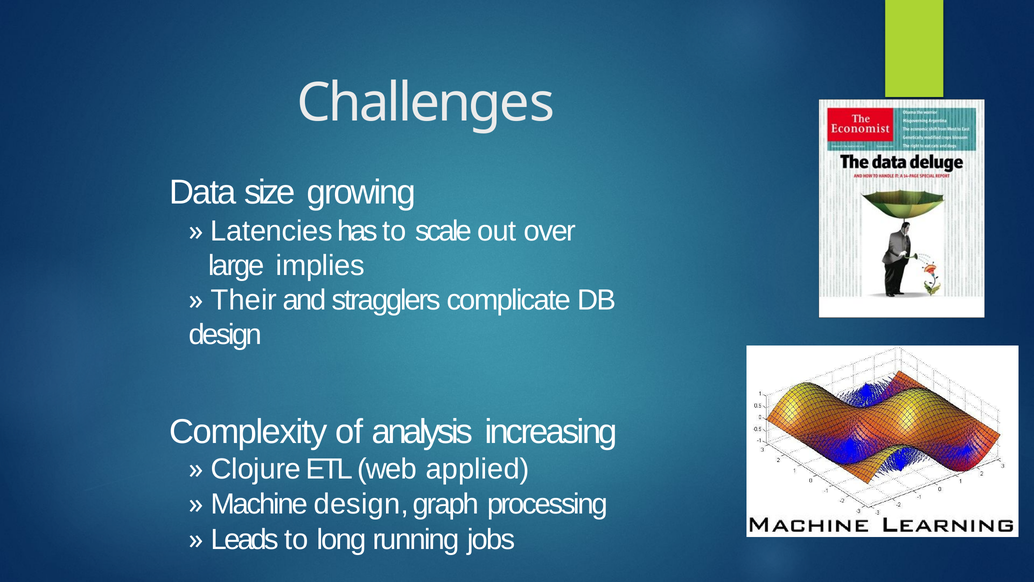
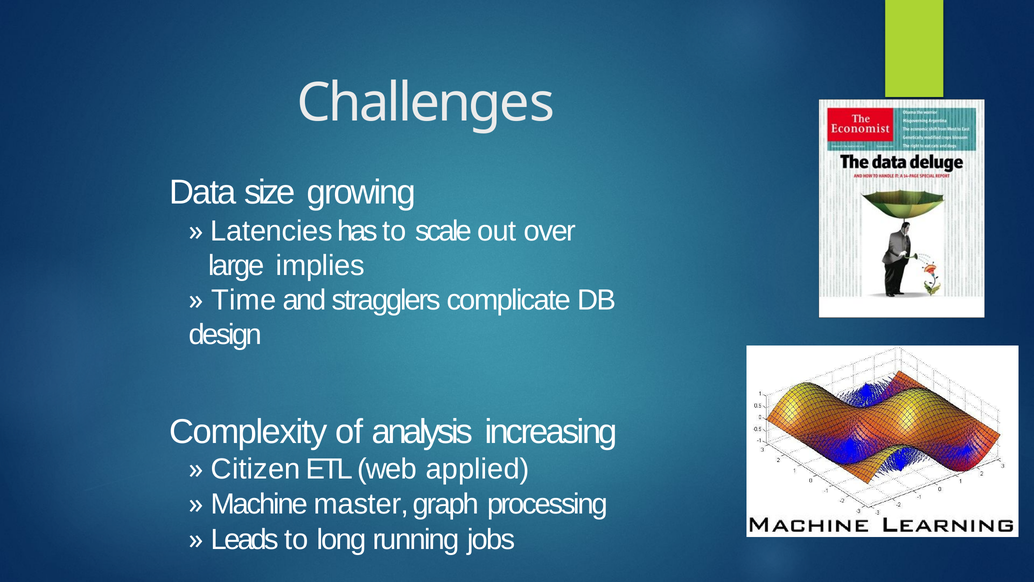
Their: Their -> Time
Clojure: Clojure -> Citizen
Machine design: design -> master
